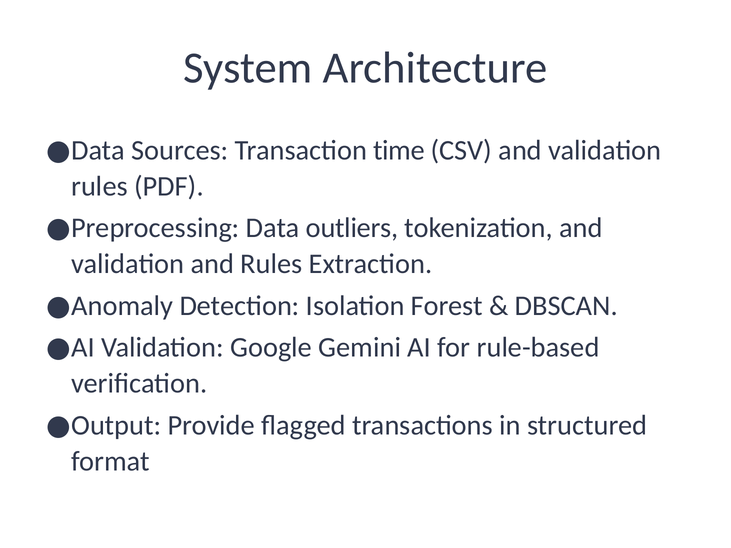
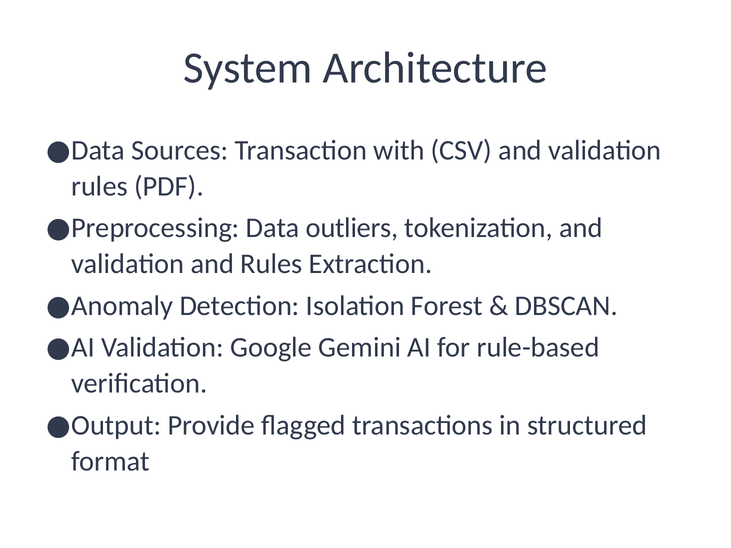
time: time -> with
